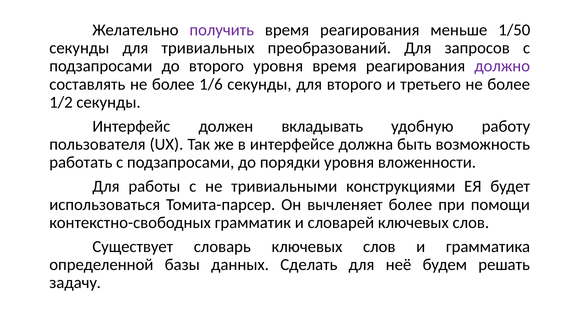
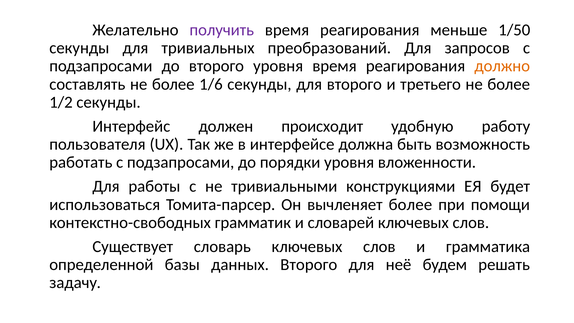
должно colour: purple -> orange
вкладывать: вкладывать -> происходит
данных Сделать: Сделать -> Второго
